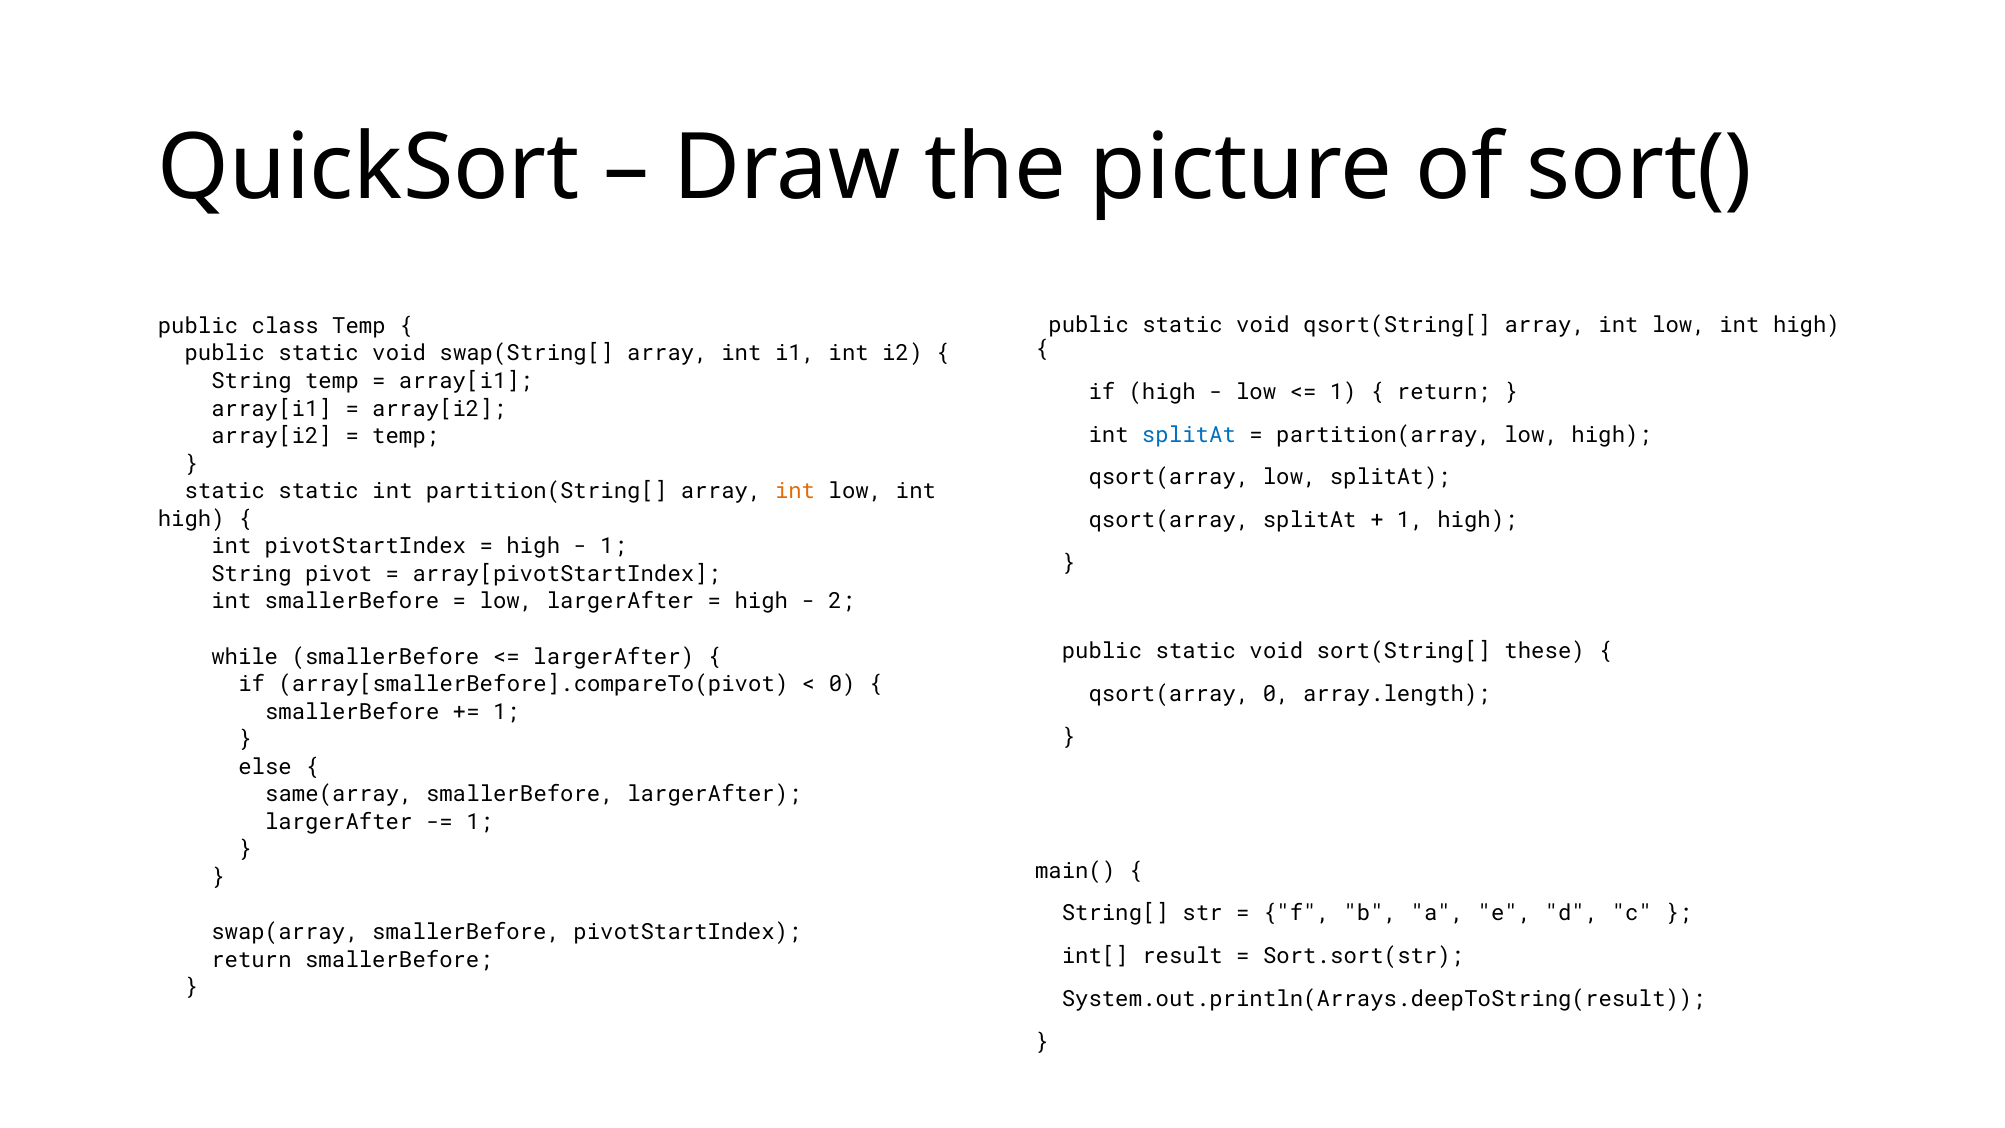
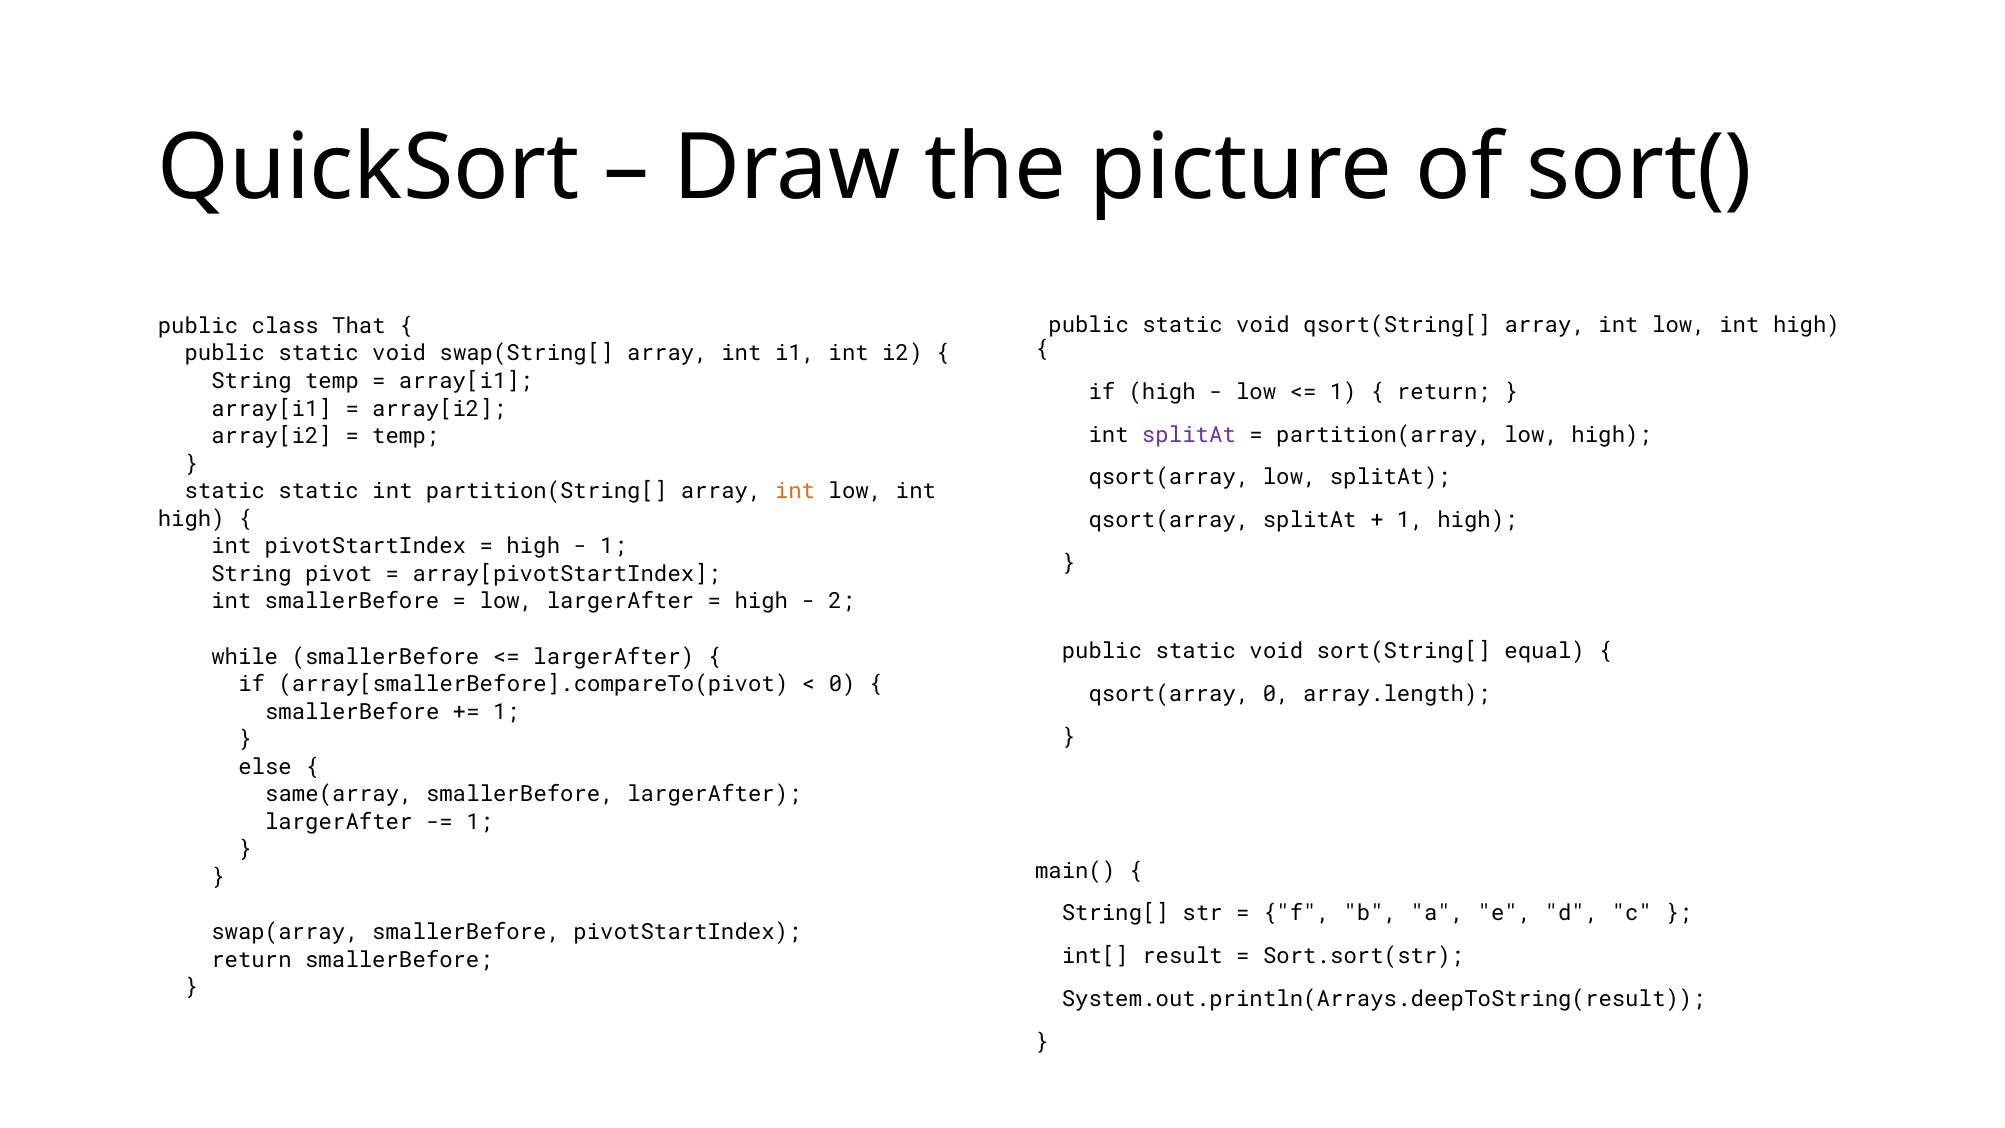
class Temp: Temp -> That
splitAt at (1189, 435) colour: blue -> purple
these: these -> equal
